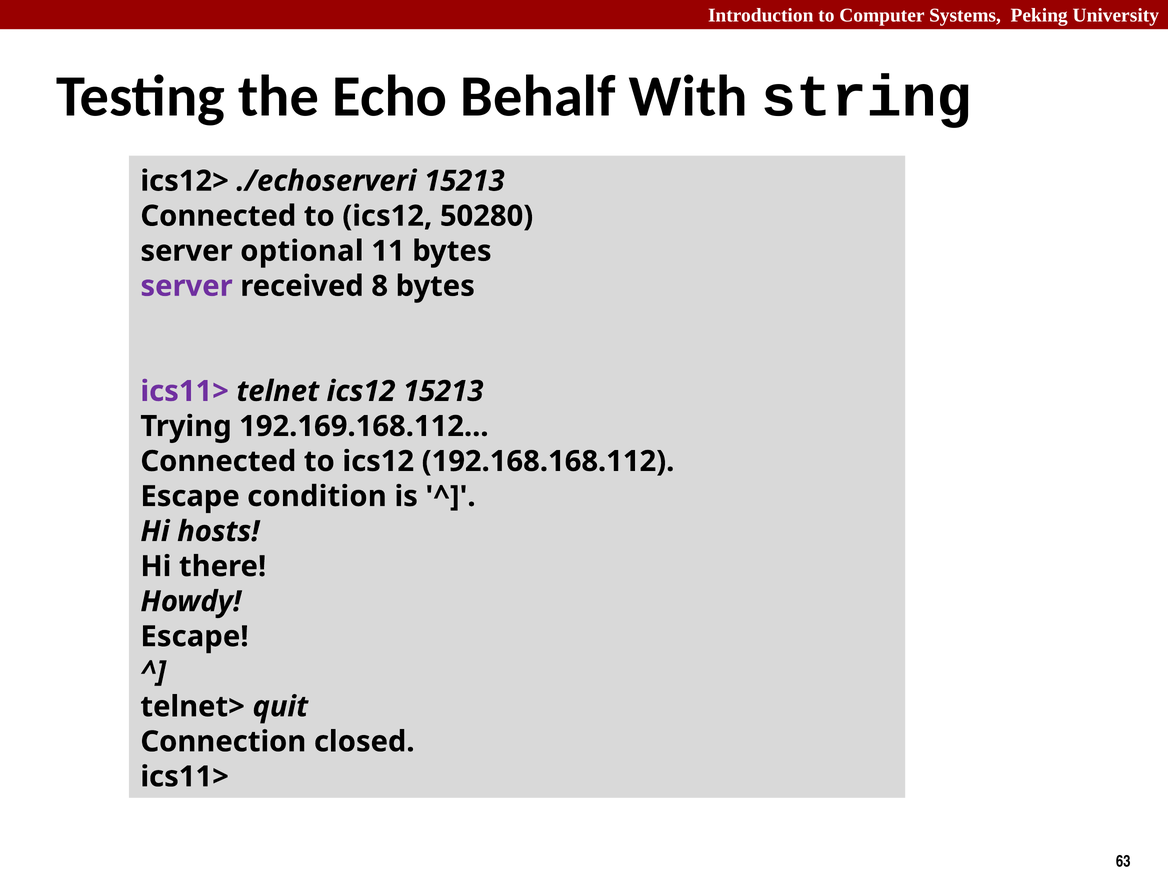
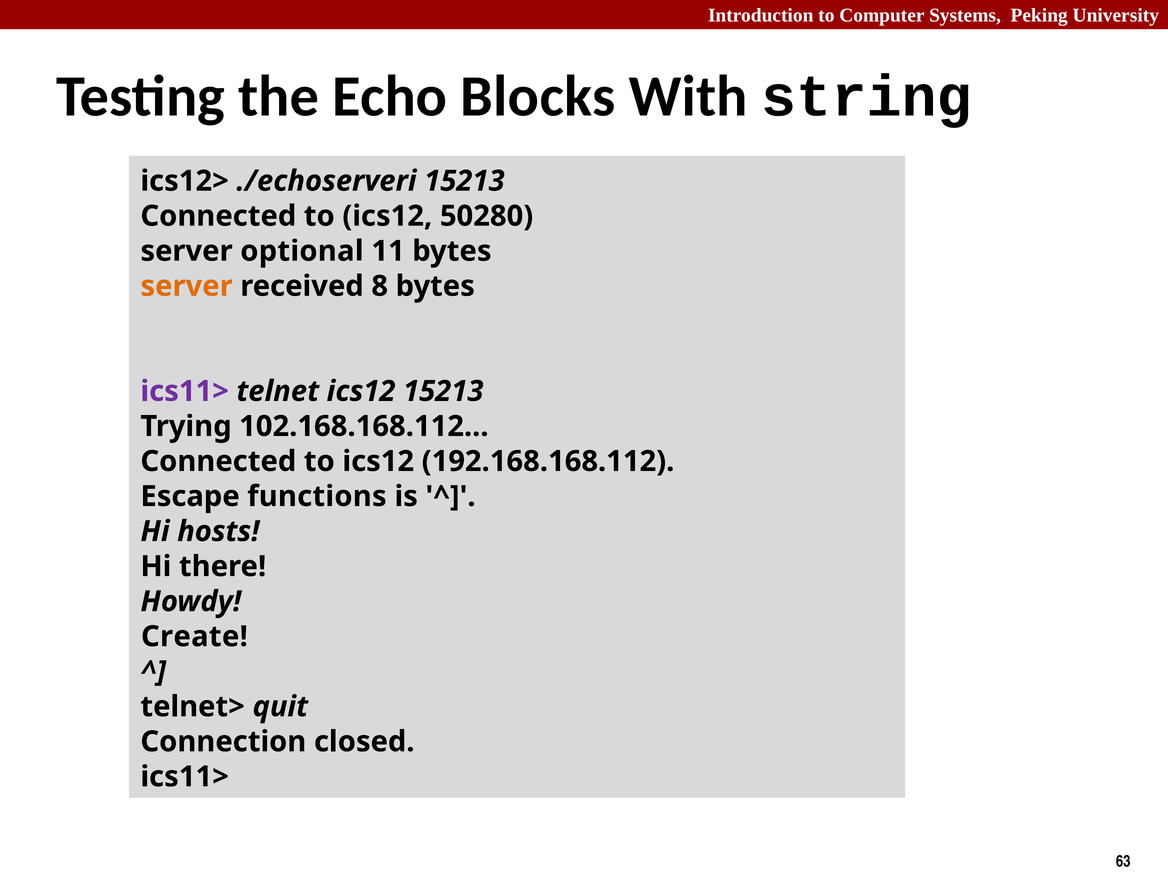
Behalf: Behalf -> Blocks
server at (187, 286) colour: purple -> orange
192.169.168.112: 192.169.168.112 -> 102.168.168.112
condition: condition -> functions
Escape at (195, 637): Escape -> Create
